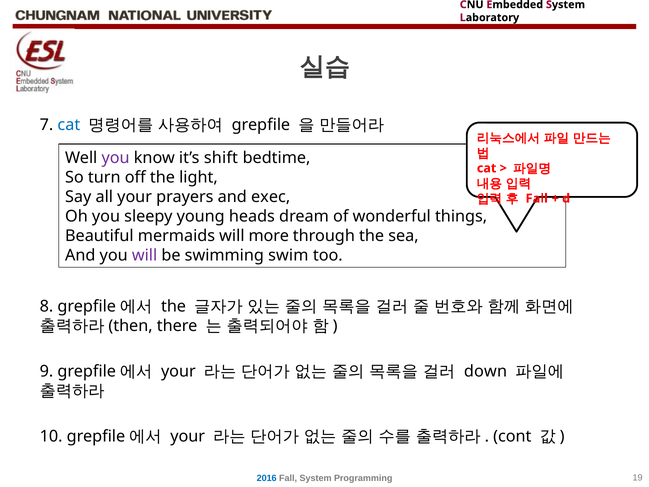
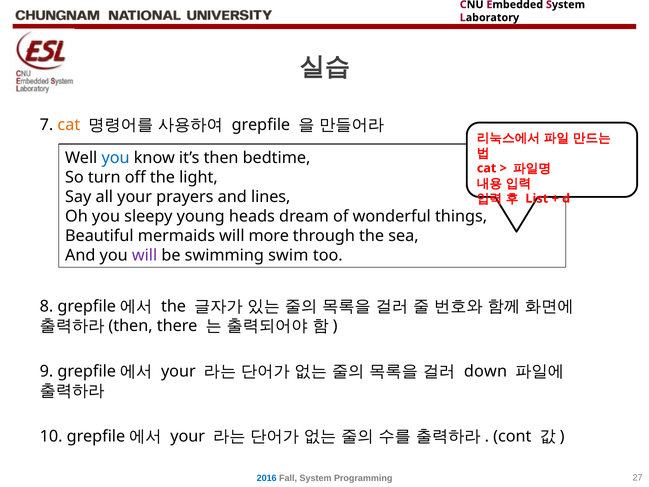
cat at (69, 125) colour: blue -> orange
you at (116, 158) colour: purple -> blue
shift: shift -> then
exec: exec -> lines
Fall at (537, 198): Fall -> List
19: 19 -> 27
